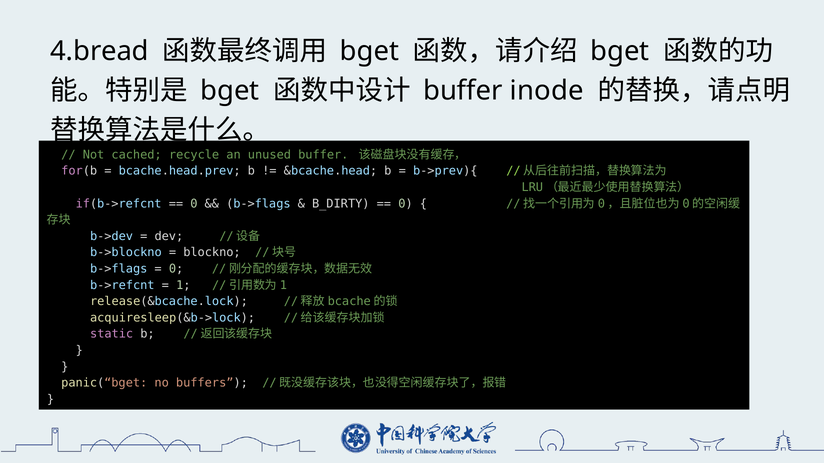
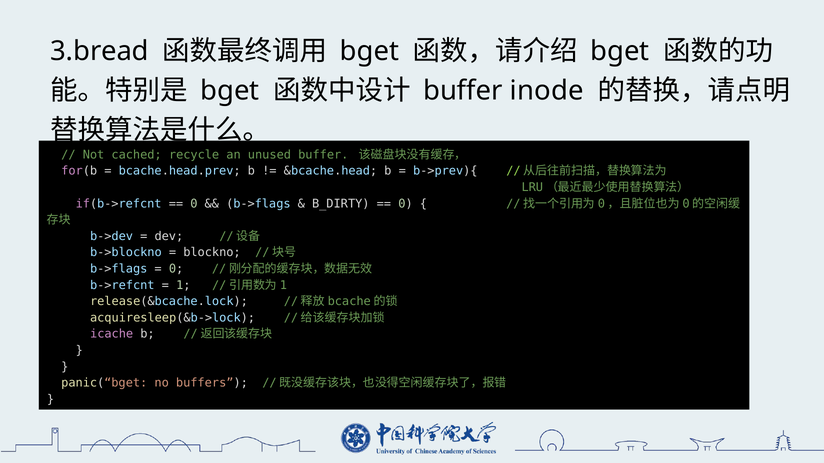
4.bread: 4.bread -> 3.bread
static: static -> icache
